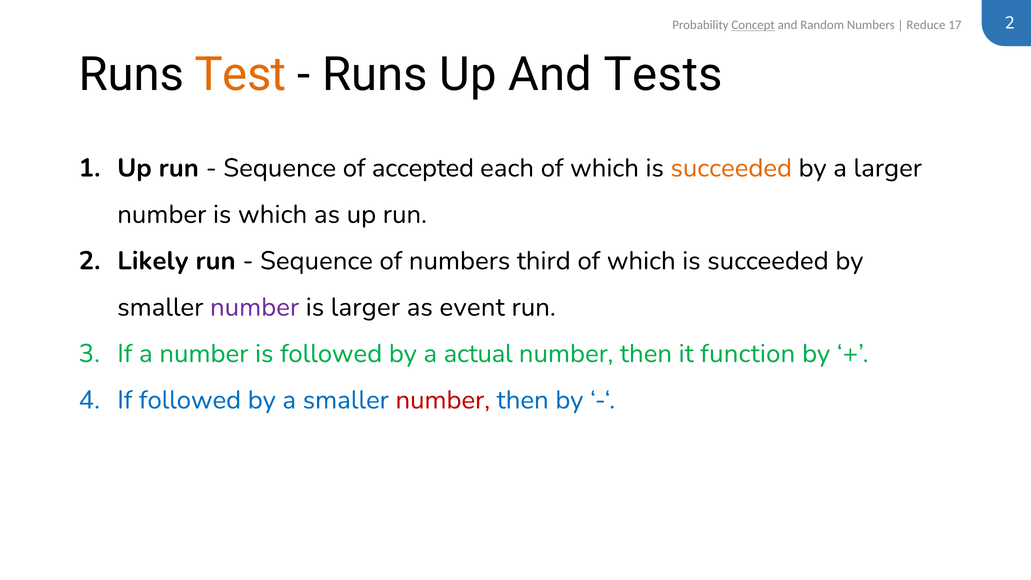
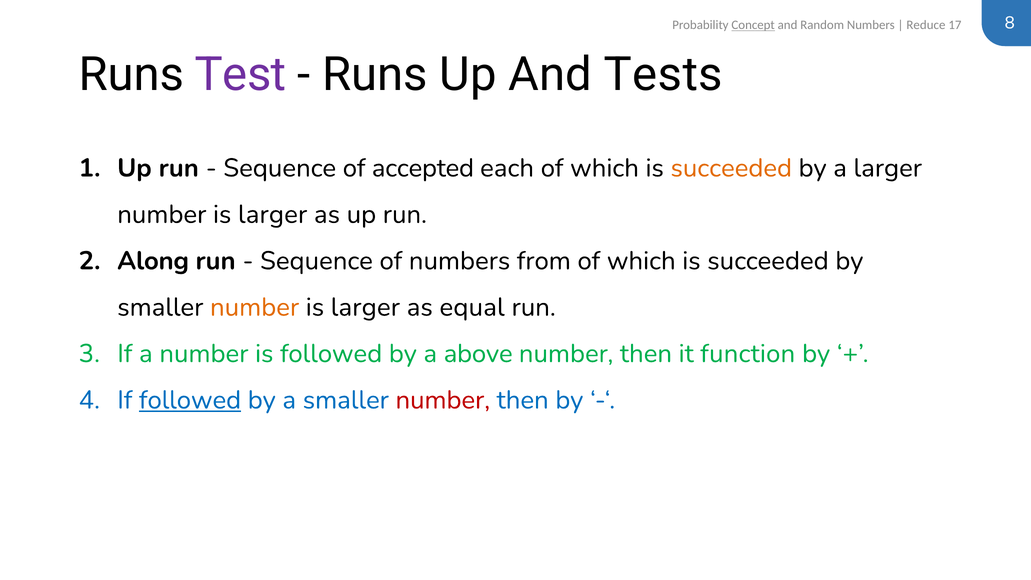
17 2: 2 -> 8
Test colour: orange -> purple
which at (273, 214): which -> larger
Likely: Likely -> Along
third: third -> from
number at (255, 307) colour: purple -> orange
event: event -> equal
actual: actual -> above
followed at (190, 400) underline: none -> present
